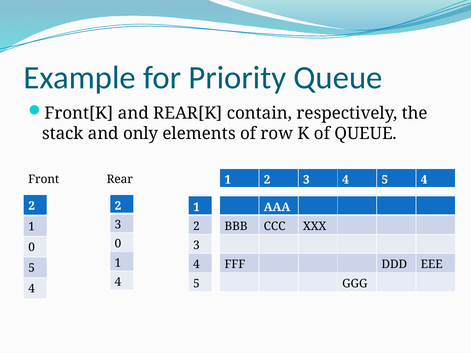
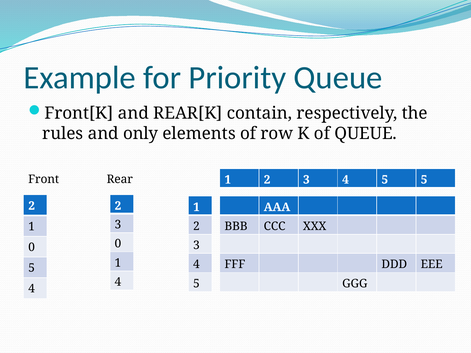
stack: stack -> rules
4 5 4: 4 -> 5
